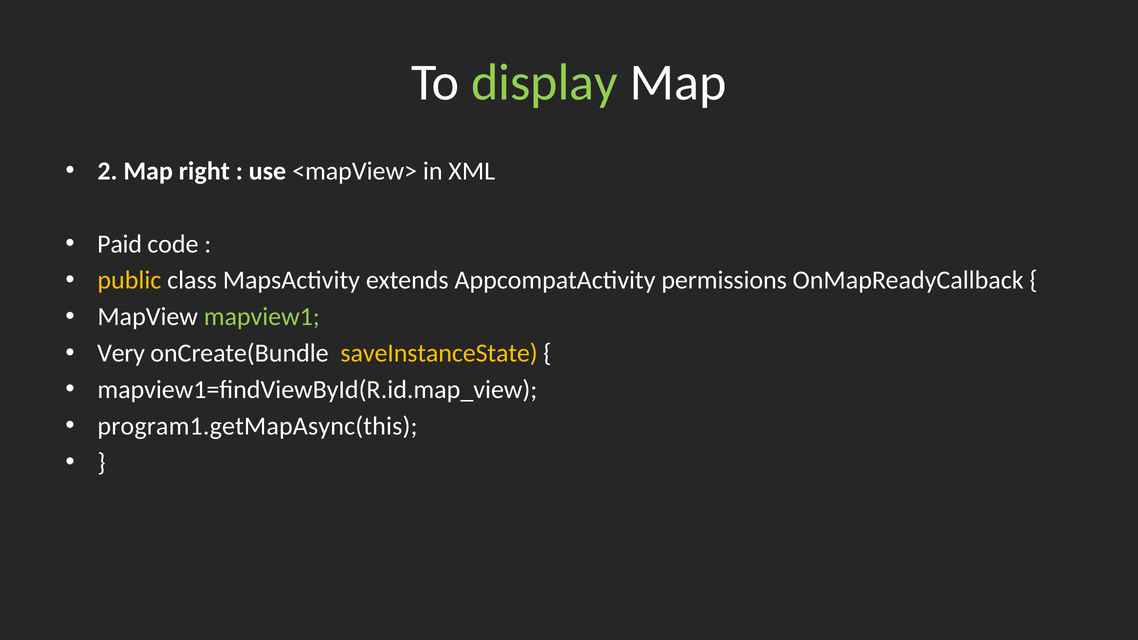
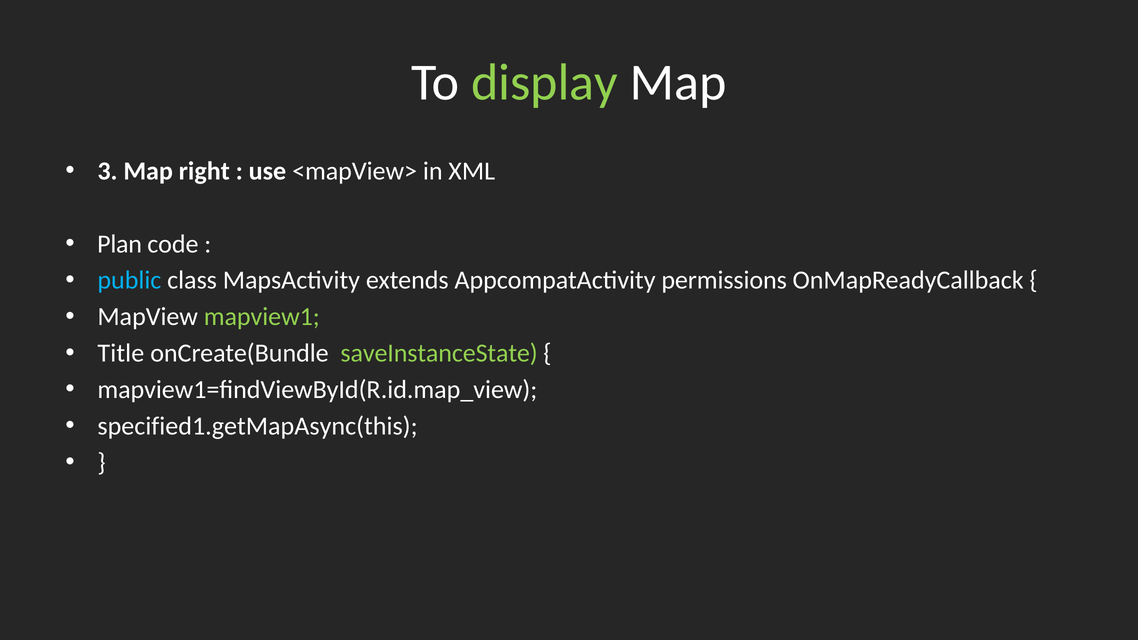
2: 2 -> 3
Paid: Paid -> Plan
public colour: yellow -> light blue
Very: Very -> Title
saveInstanceState colour: yellow -> light green
program1.getMapAsync(this: program1.getMapAsync(this -> specified1.getMapAsync(this
